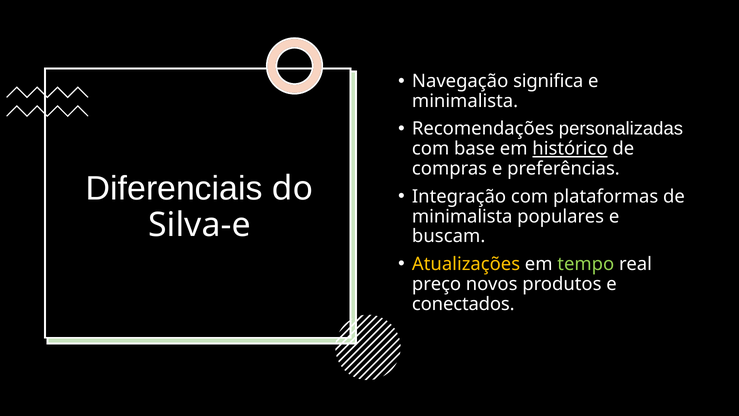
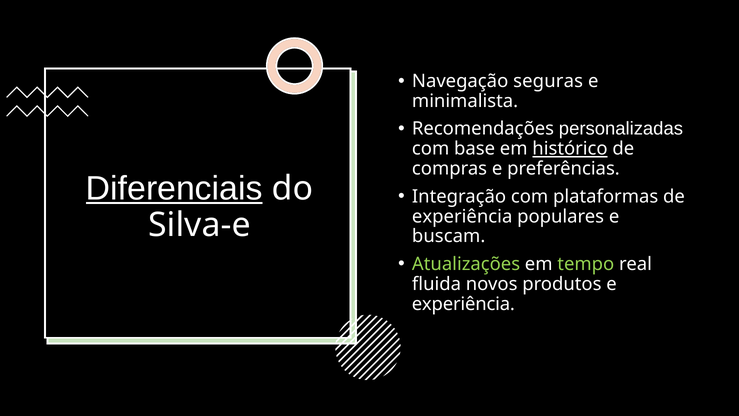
significa: significa -> seguras
Diferenciais underline: none -> present
minimalista at (462, 216): minimalista -> experiência
Atualizações colour: yellow -> light green
preço: preço -> fluida
conectados at (463, 304): conectados -> experiência
